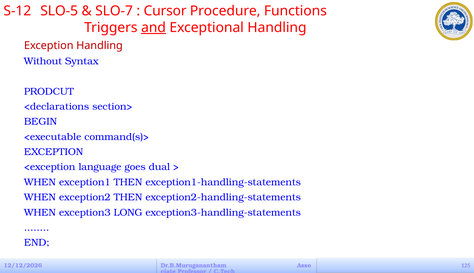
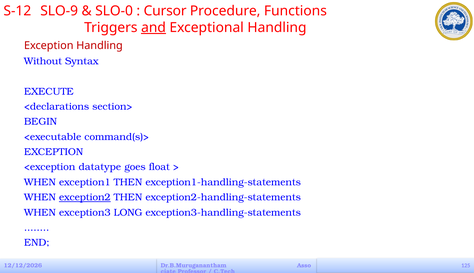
SLO-5: SLO-5 -> SLO-9
SLO-7: SLO-7 -> SLO-0
PRODCUT: PRODCUT -> EXECUTE
language: language -> datatype
dual: dual -> float
exception2 underline: none -> present
